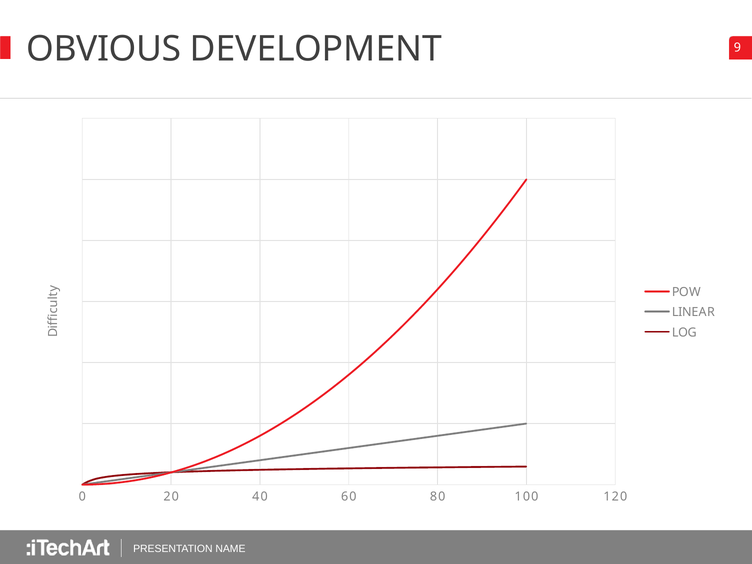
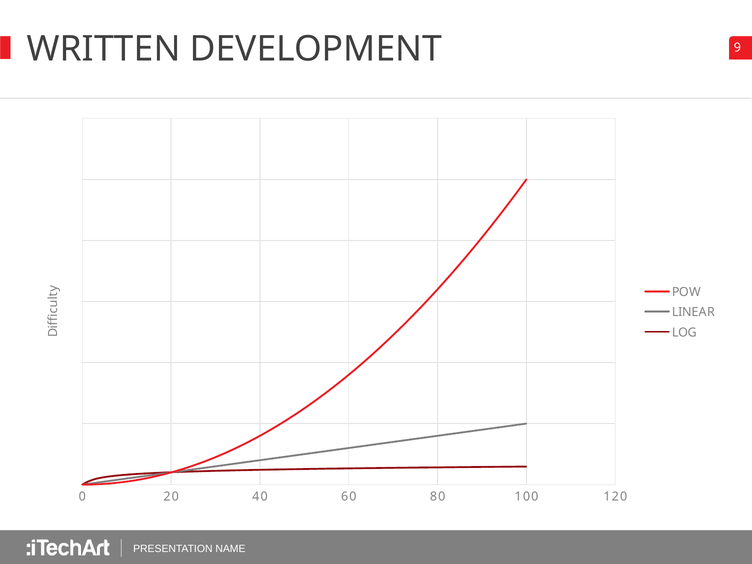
OBVIOUS: OBVIOUS -> WRITTEN
